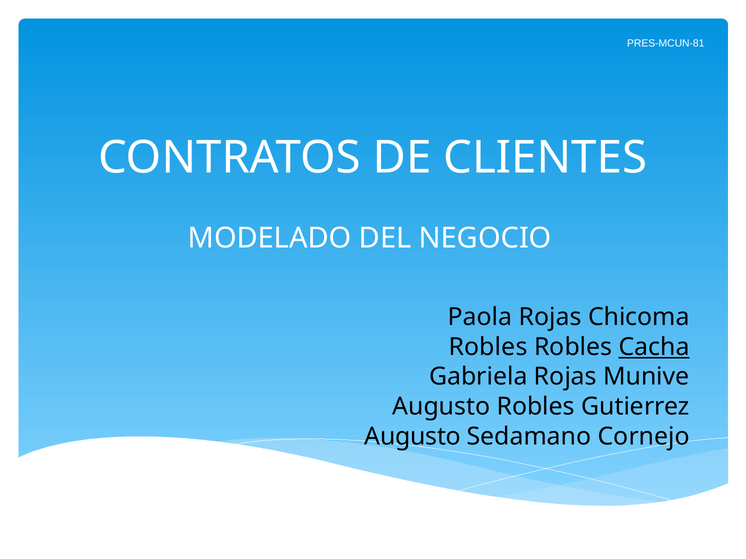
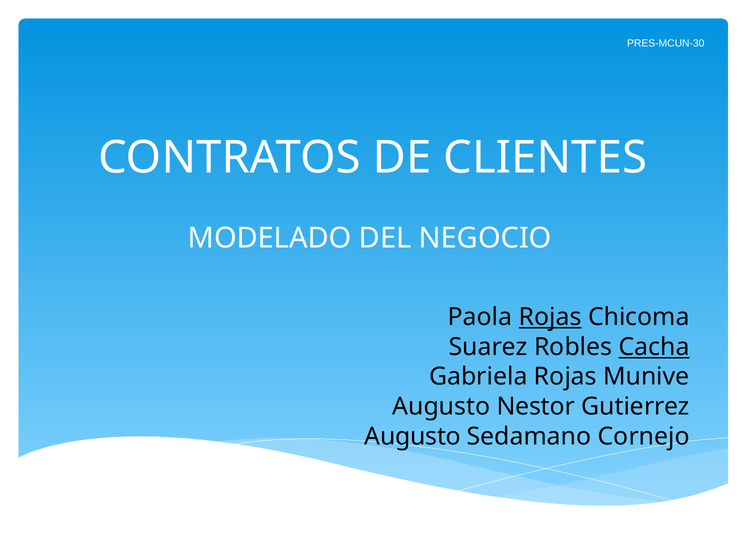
PRES-MCUN-81: PRES-MCUN-81 -> PRES-MCUN-30
Rojas at (550, 317) underline: none -> present
Robles at (488, 347): Robles -> Suarez
Augusto Robles: Robles -> Nestor
